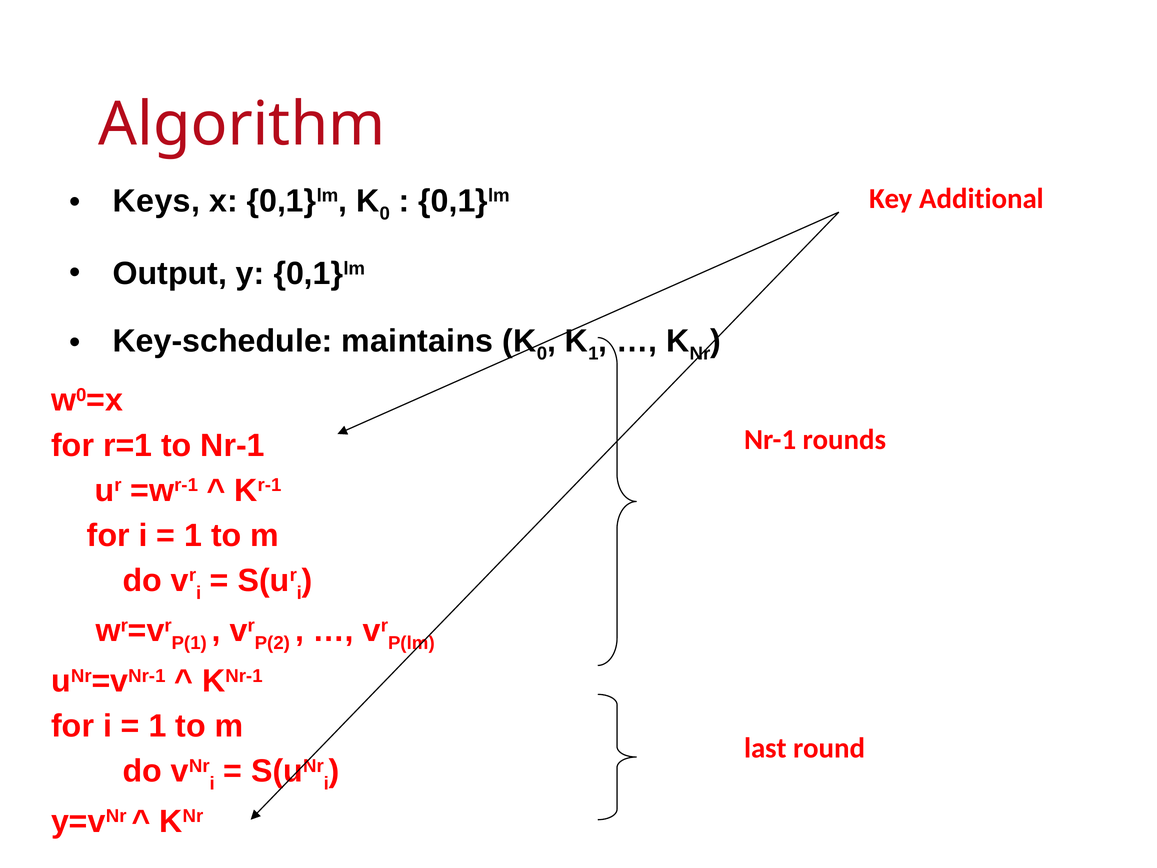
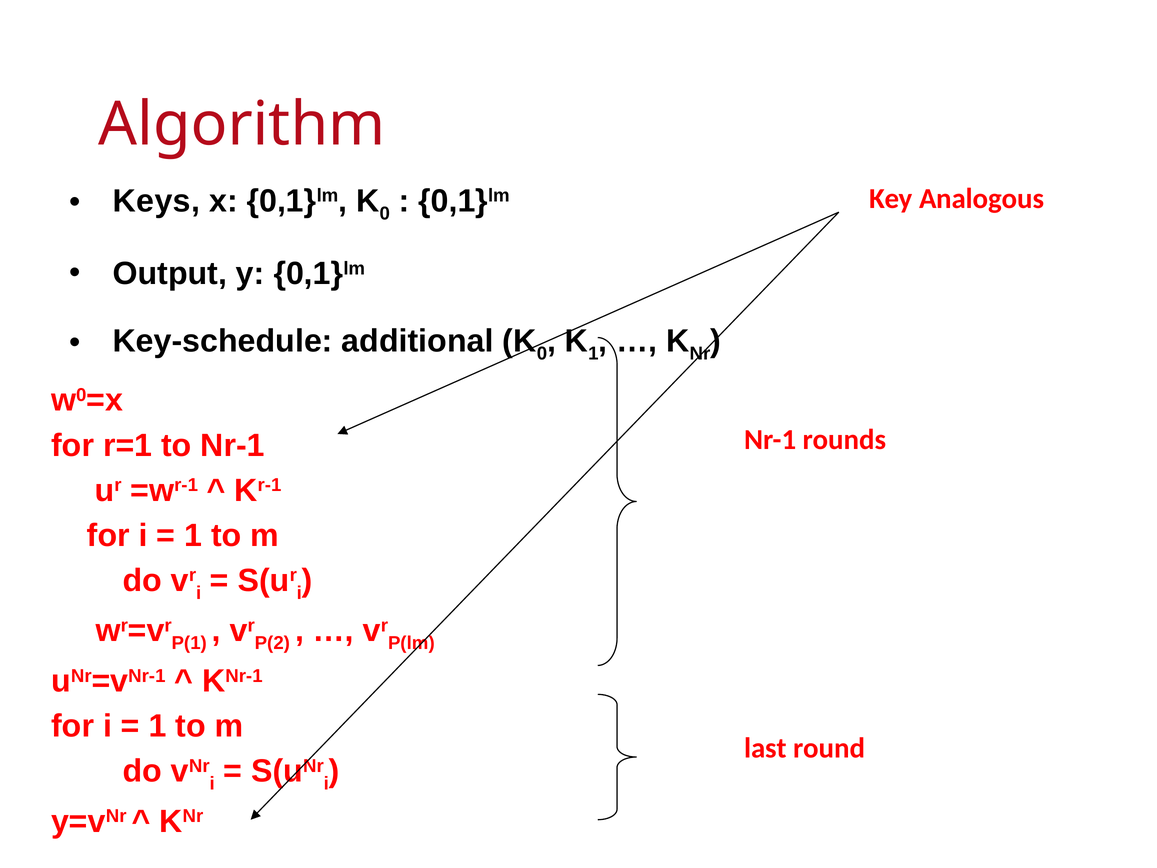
Additional: Additional -> Analogous
maintains: maintains -> additional
